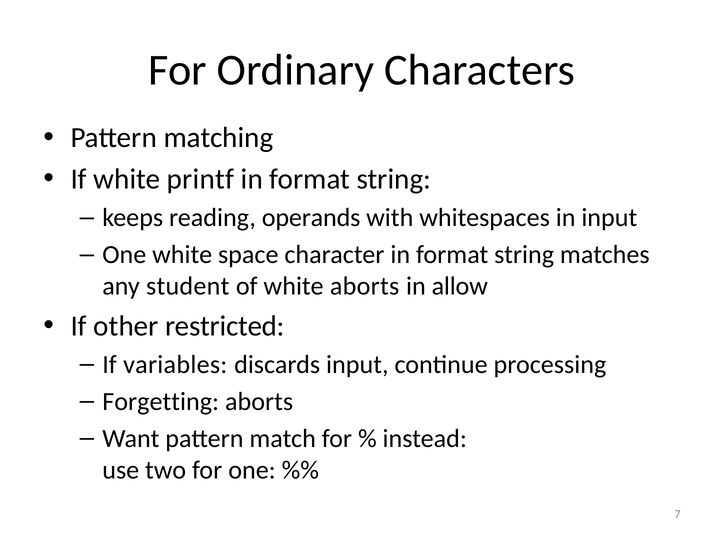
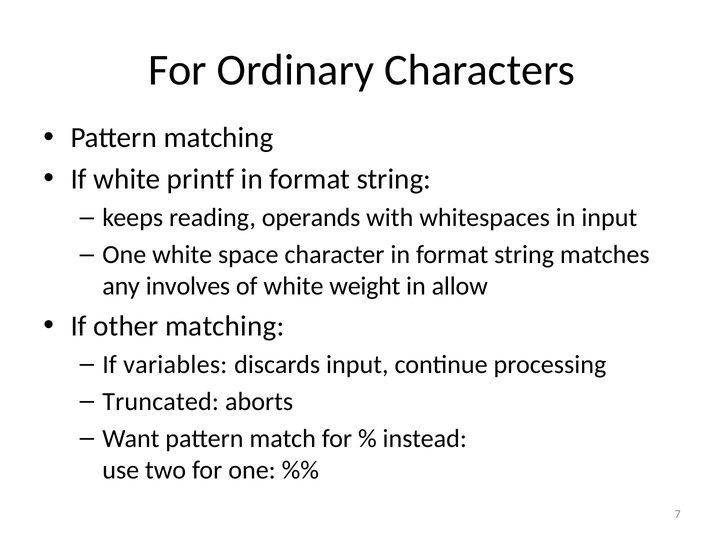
student: student -> involves
white aborts: aborts -> weight
other restricted: restricted -> matching
Forgetting: Forgetting -> Truncated
